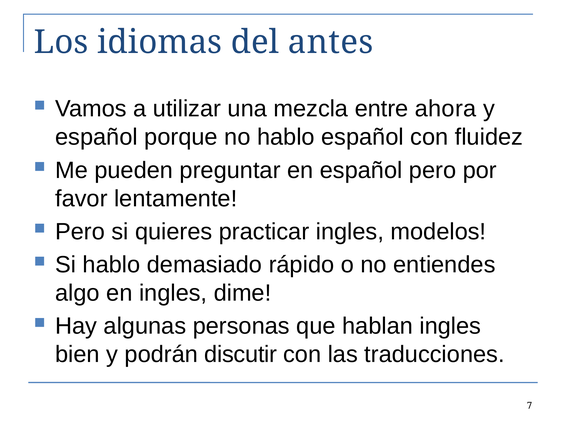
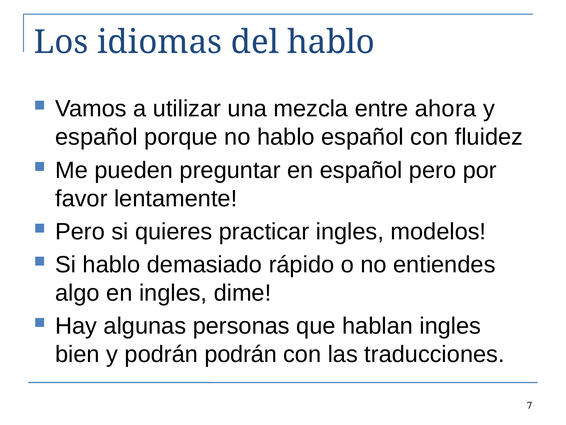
del antes: antes -> hablo
podrán discutir: discutir -> podrán
